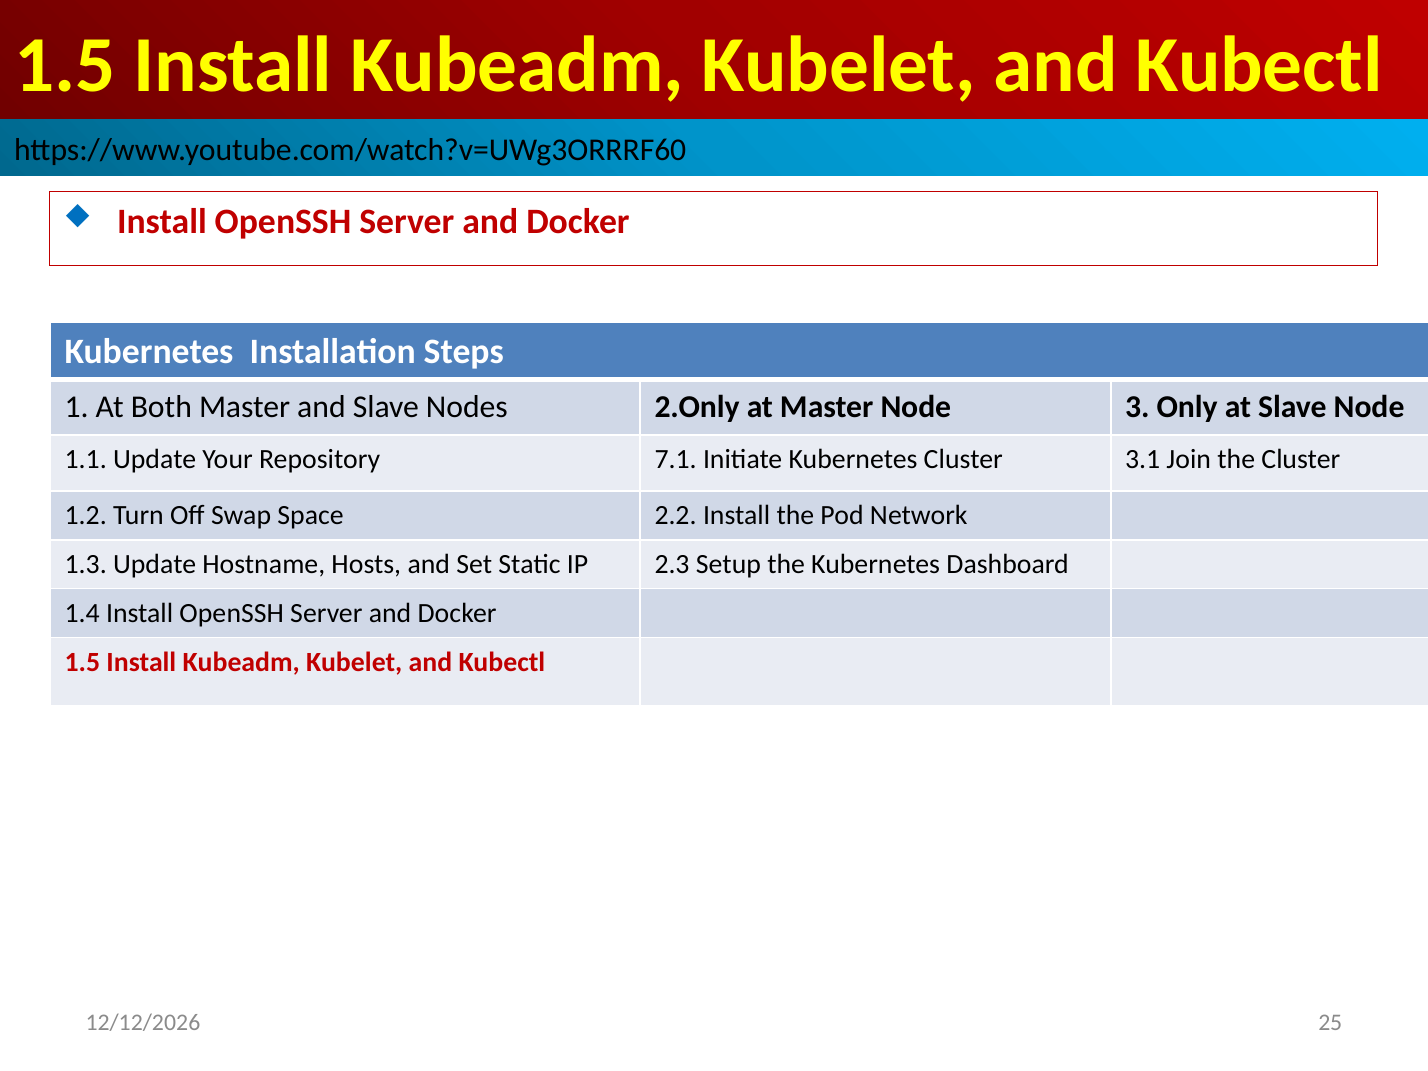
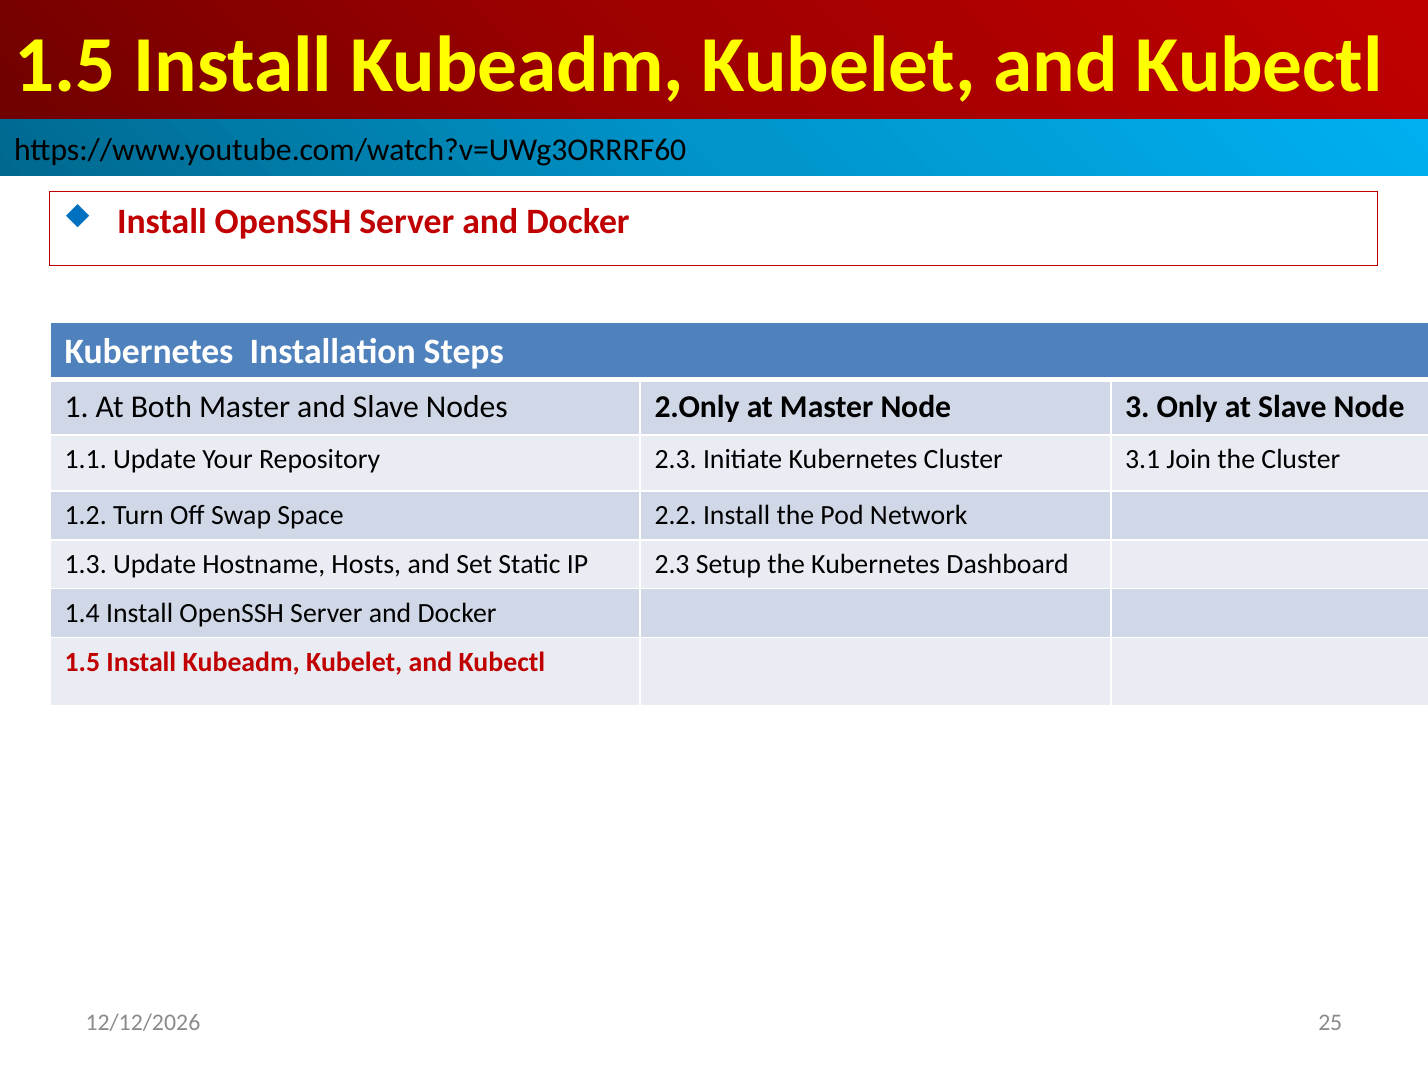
Repository 7.1: 7.1 -> 2.3
